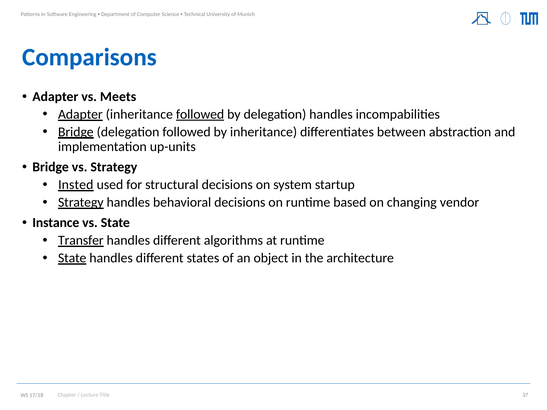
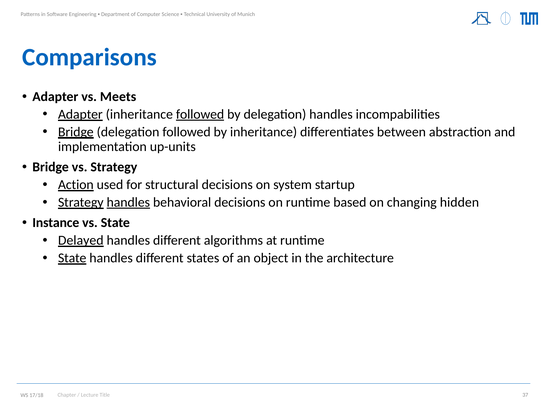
Insted: Insted -> Action
handles at (128, 202) underline: none -> present
vendor: vendor -> hidden
Transfer: Transfer -> Delayed
